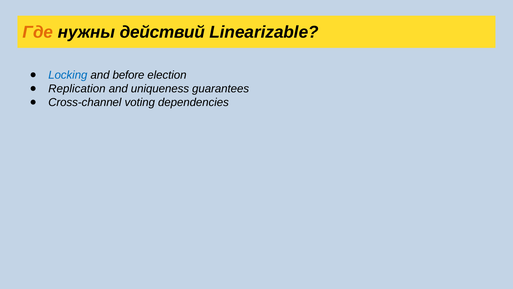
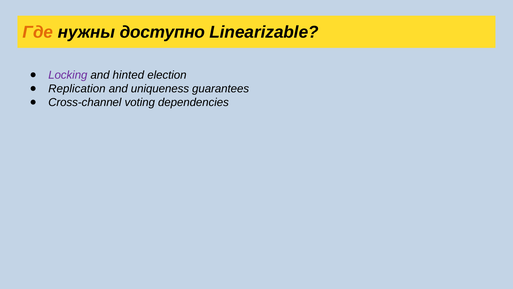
действий: действий -> доступно
Locking colour: blue -> purple
before: before -> hinted
